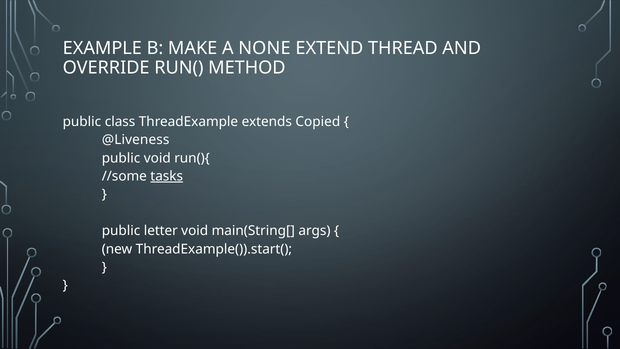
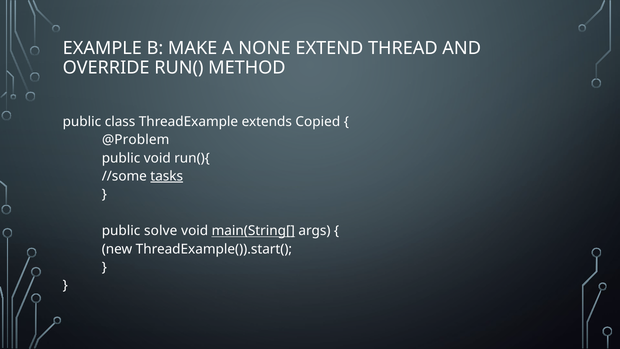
@Liveness: @Liveness -> @Problem
letter: letter -> solve
main(String[ underline: none -> present
